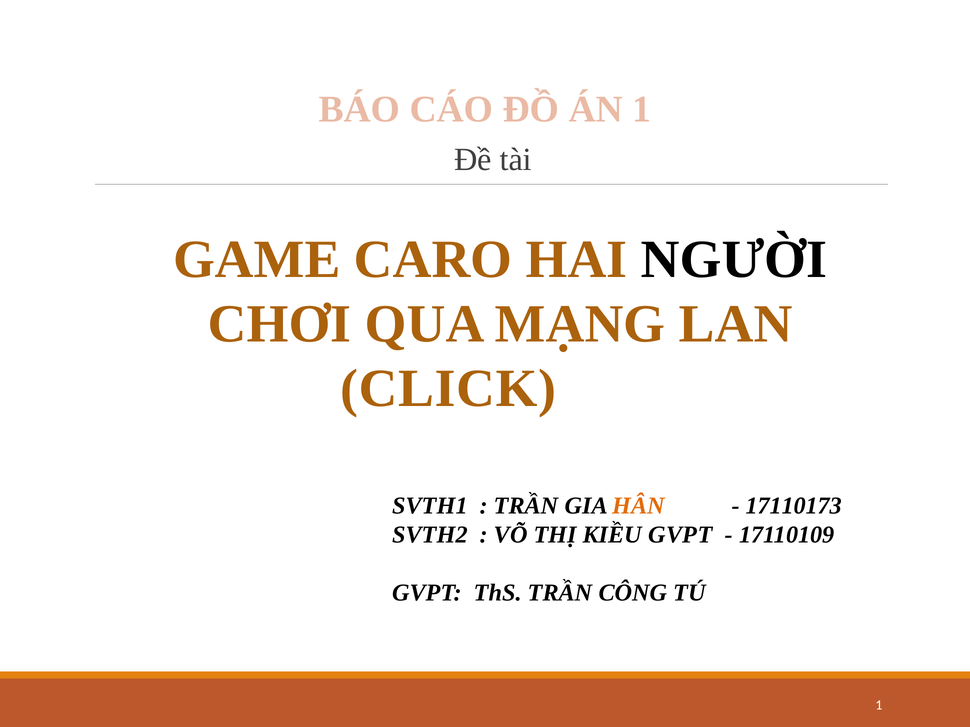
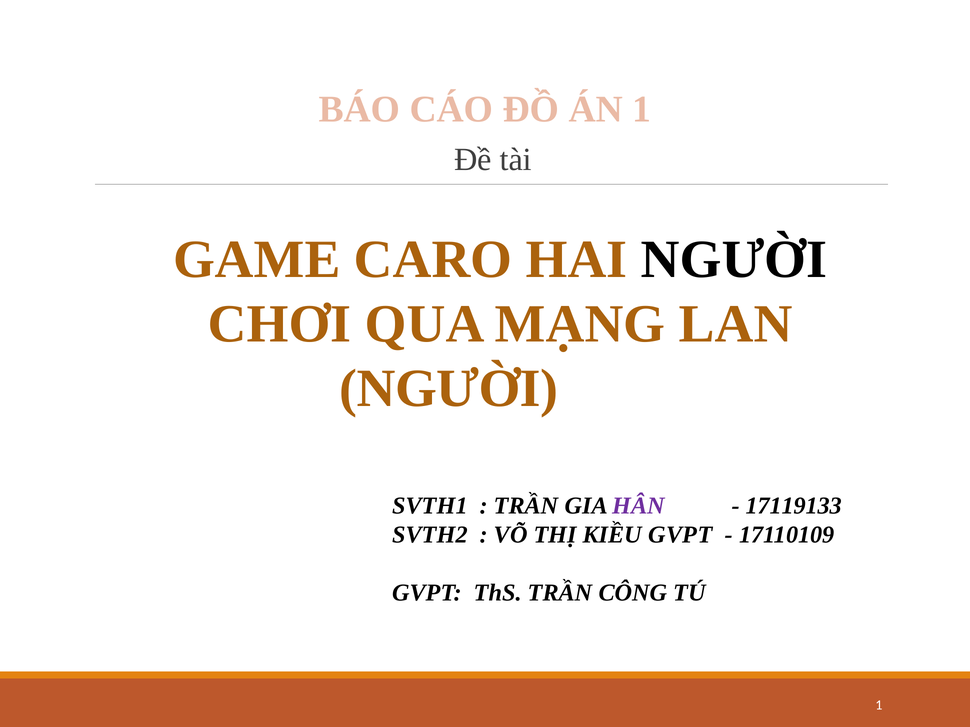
CLICK at (448, 389): CLICK -> NGƯỜI
HÂN colour: orange -> purple
17110173: 17110173 -> 17119133
